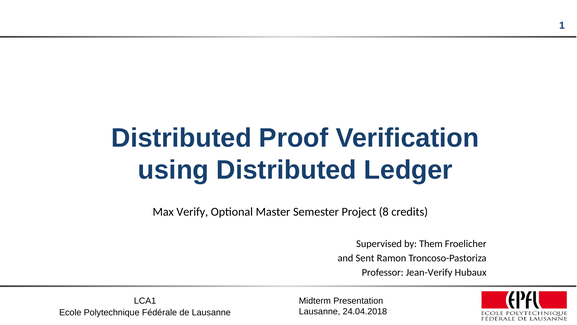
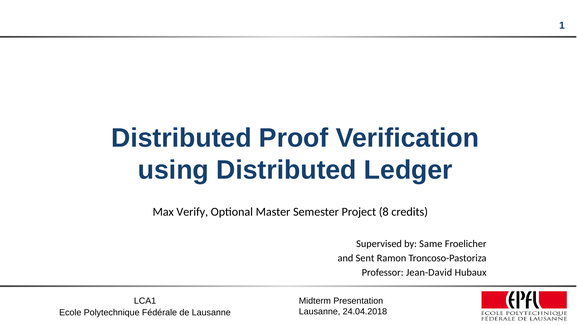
Them: Them -> Same
Jean-Verify: Jean-Verify -> Jean-David
